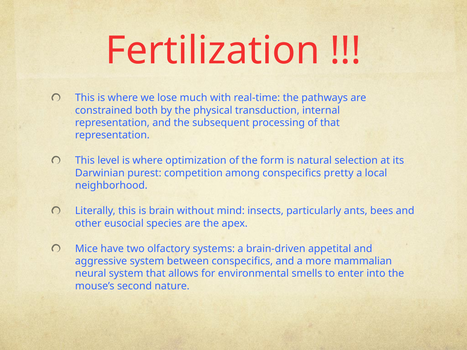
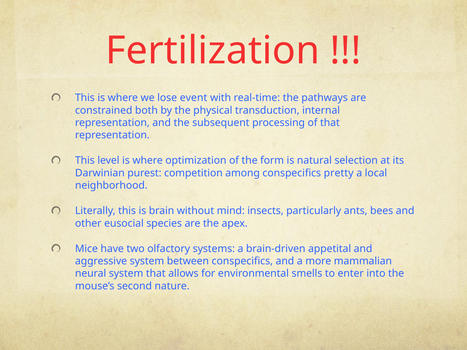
much: much -> event
